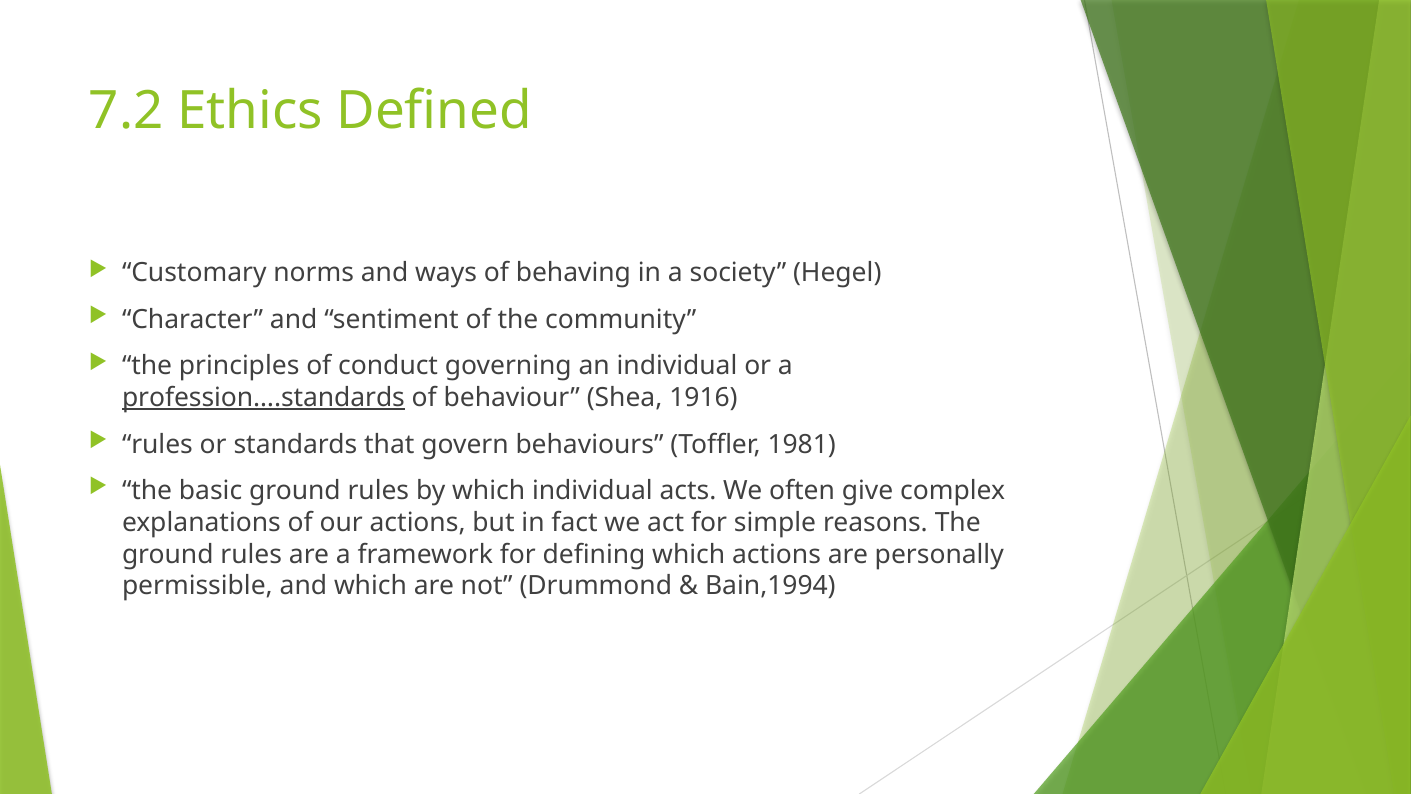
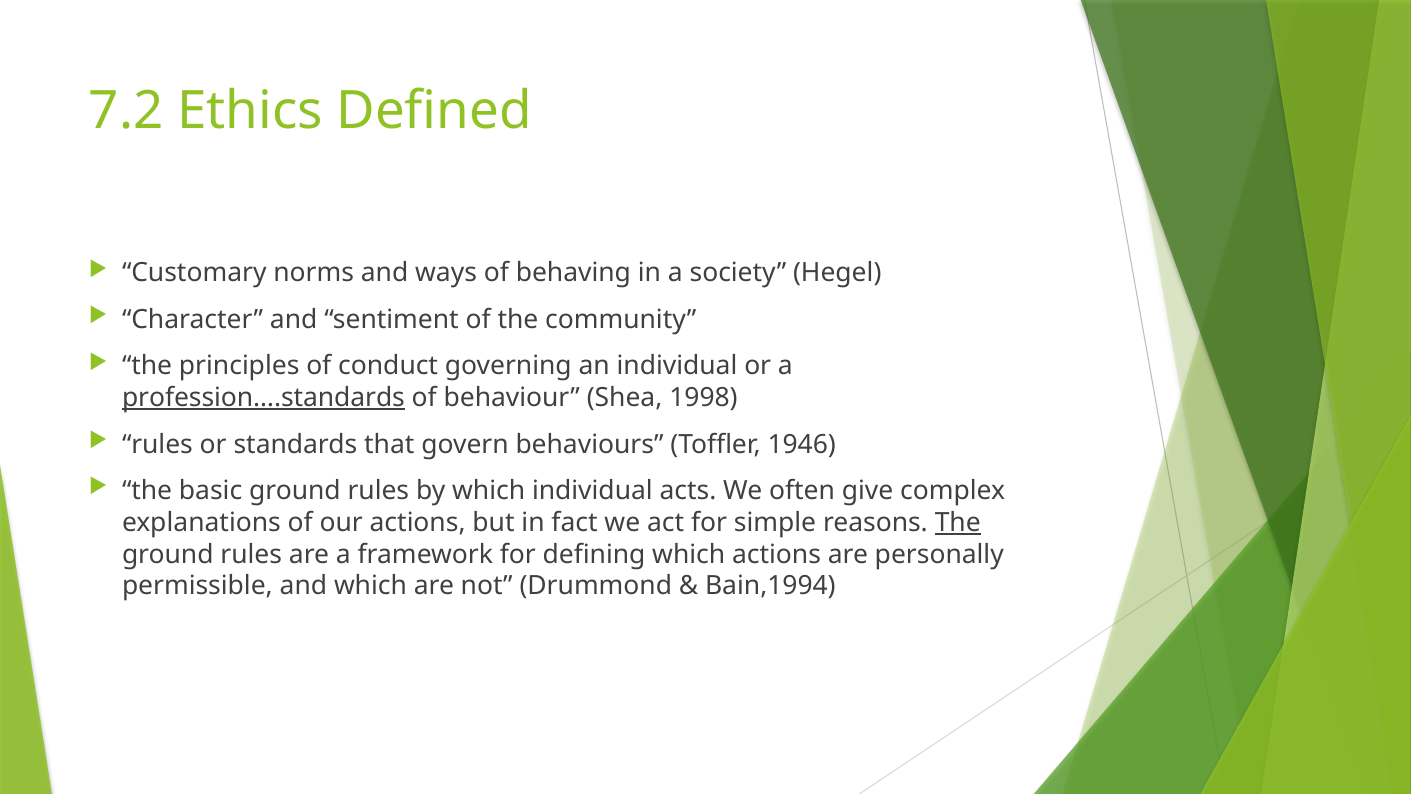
1916: 1916 -> 1998
1981: 1981 -> 1946
The at (958, 522) underline: none -> present
